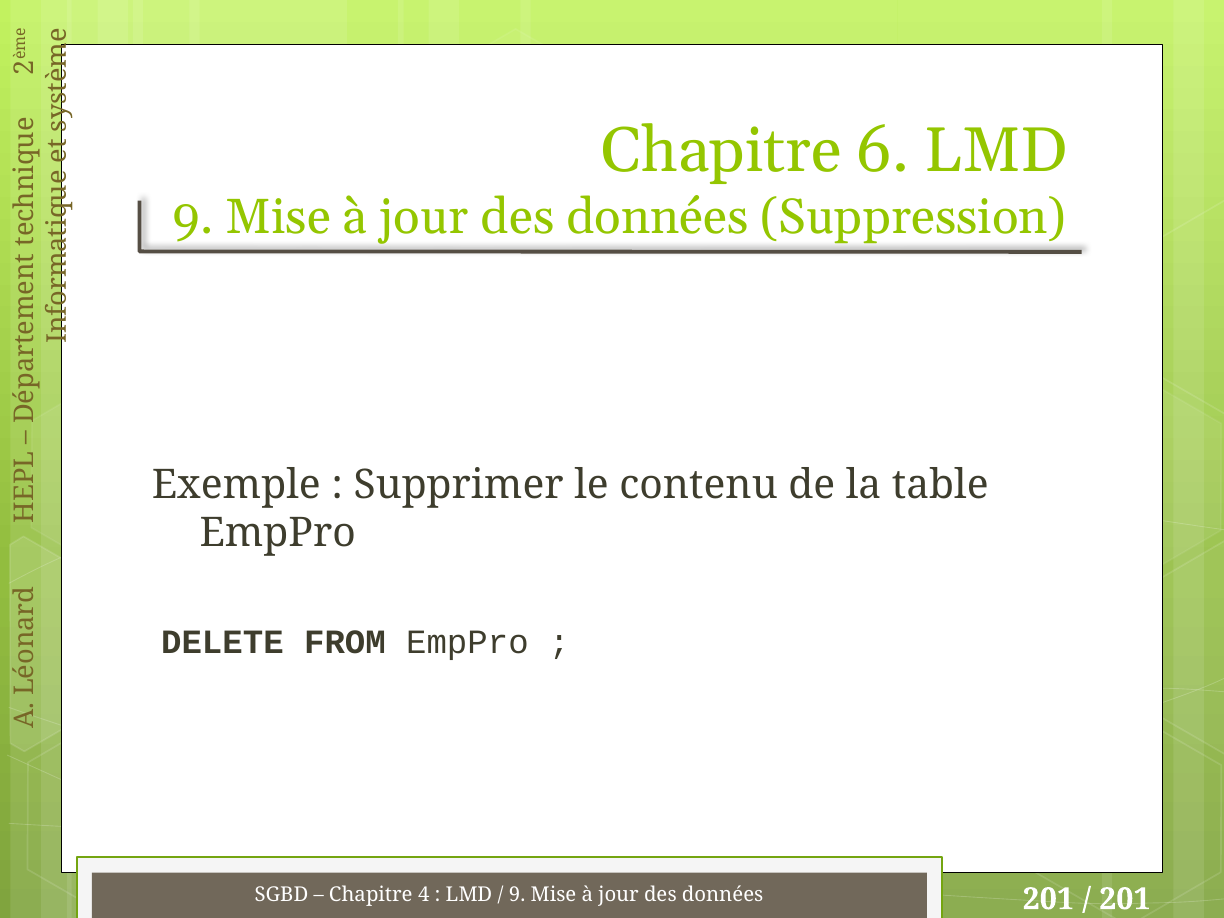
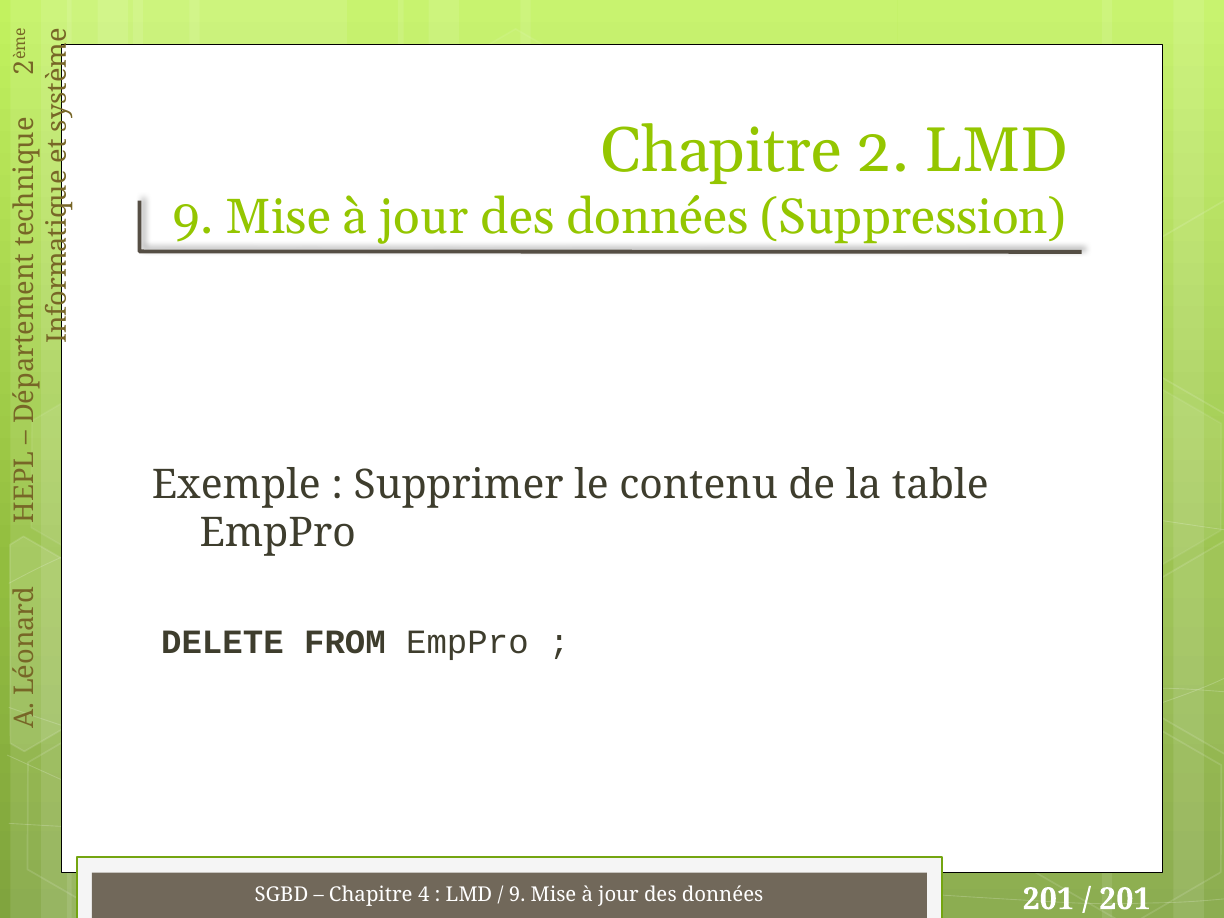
Chapitre 6: 6 -> 2
